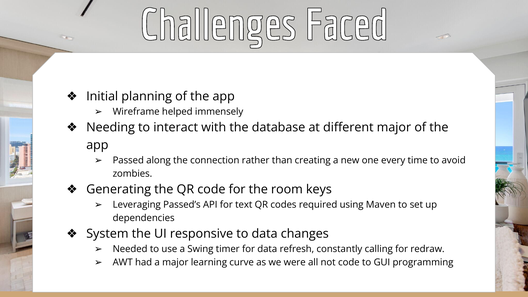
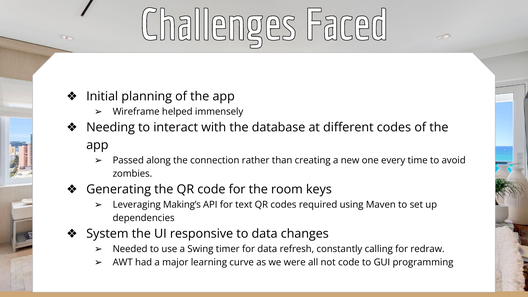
different major: major -> codes
Passed’s: Passed’s -> Making’s
